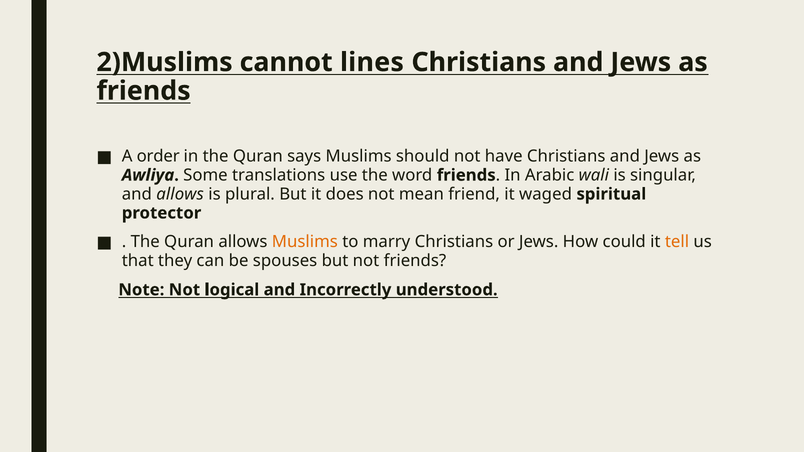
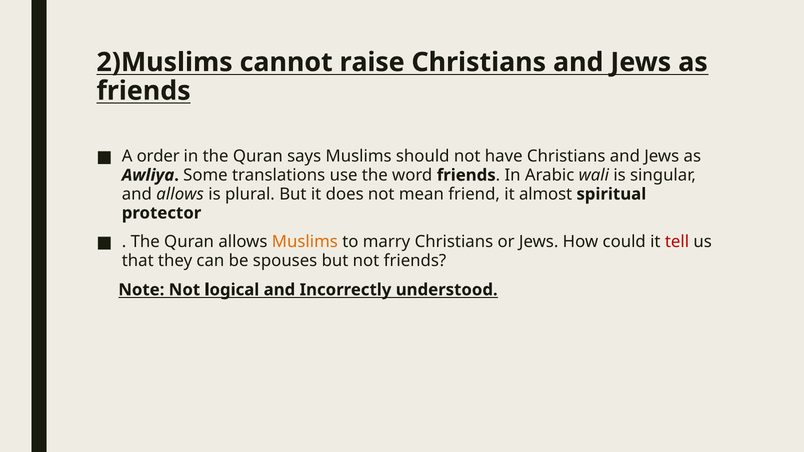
lines: lines -> raise
waged: waged -> almost
tell colour: orange -> red
